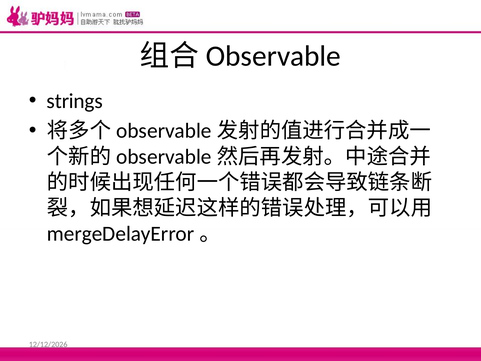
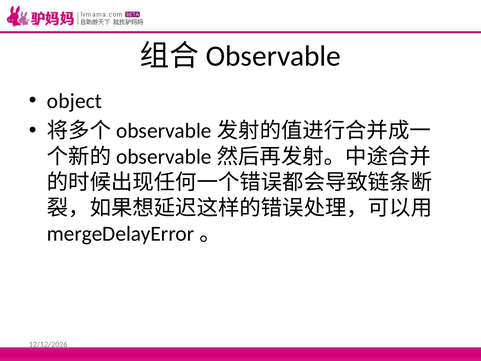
strings: strings -> object
